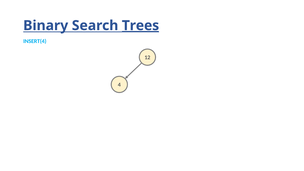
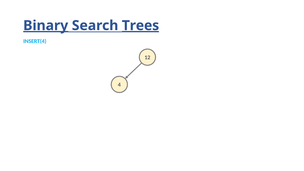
Binary underline: none -> present
